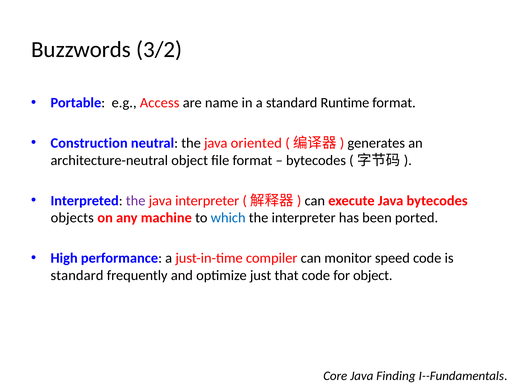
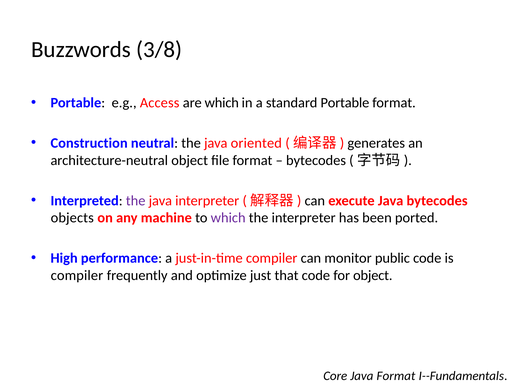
3/2: 3/2 -> 3/8
are name: name -> which
standard Runtime: Runtime -> Portable
which at (228, 218) colour: blue -> purple
speed: speed -> public
standard at (77, 276): standard -> compiler
Java Finding: Finding -> Format
